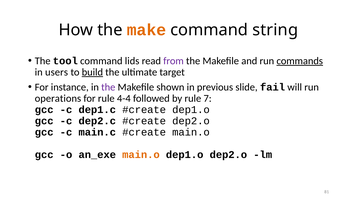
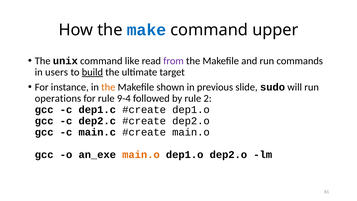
make colour: orange -> blue
string: string -> upper
tool: tool -> unix
lids: lids -> like
commands underline: present -> none
the at (108, 87) colour: purple -> orange
fail: fail -> sudo
4-4: 4-4 -> 9-4
7: 7 -> 2
